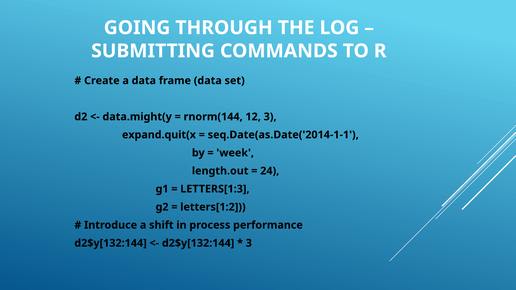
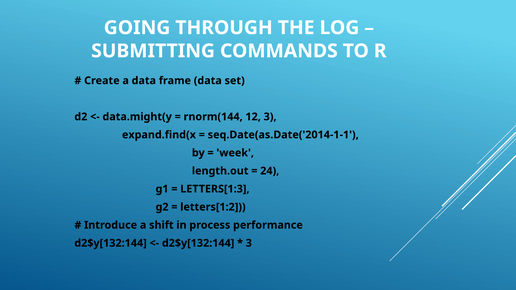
expand.quit(x: expand.quit(x -> expand.find(x
